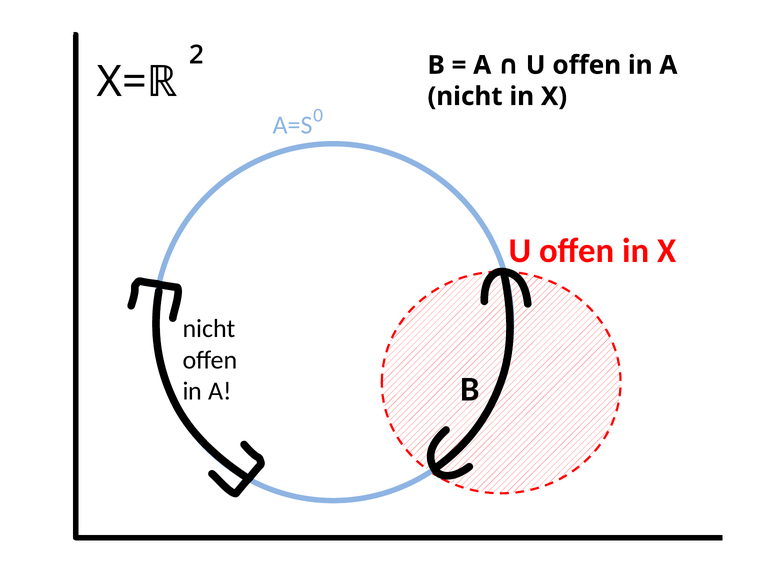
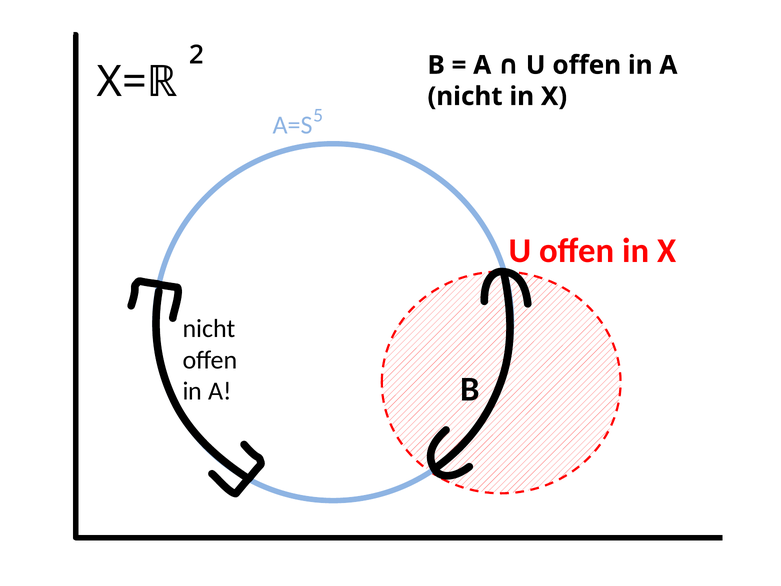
0: 0 -> 5
